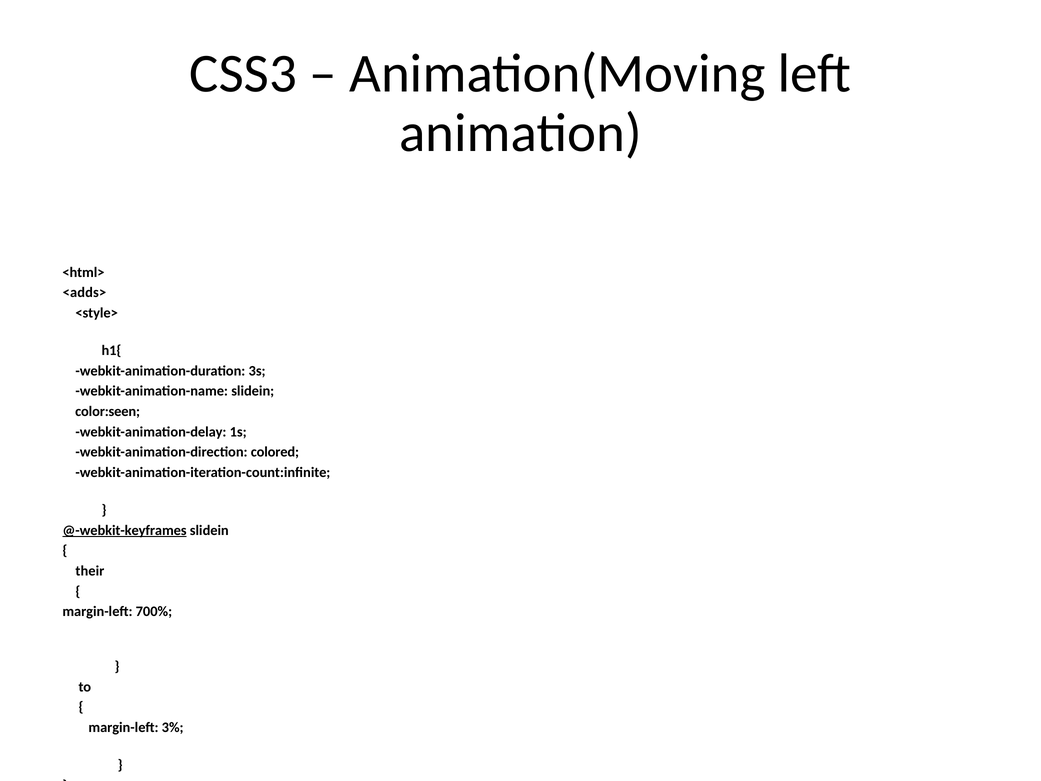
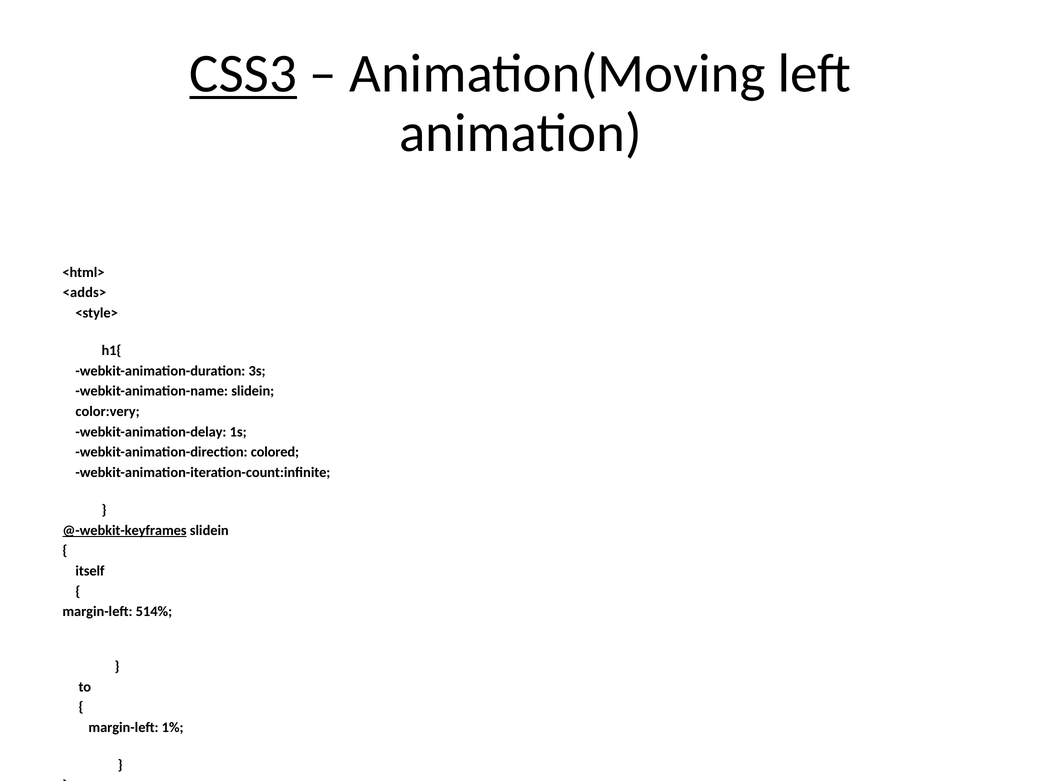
CSS3 underline: none -> present
color:seen: color:seen -> color:very
their: their -> itself
700%: 700% -> 514%
3%: 3% -> 1%
